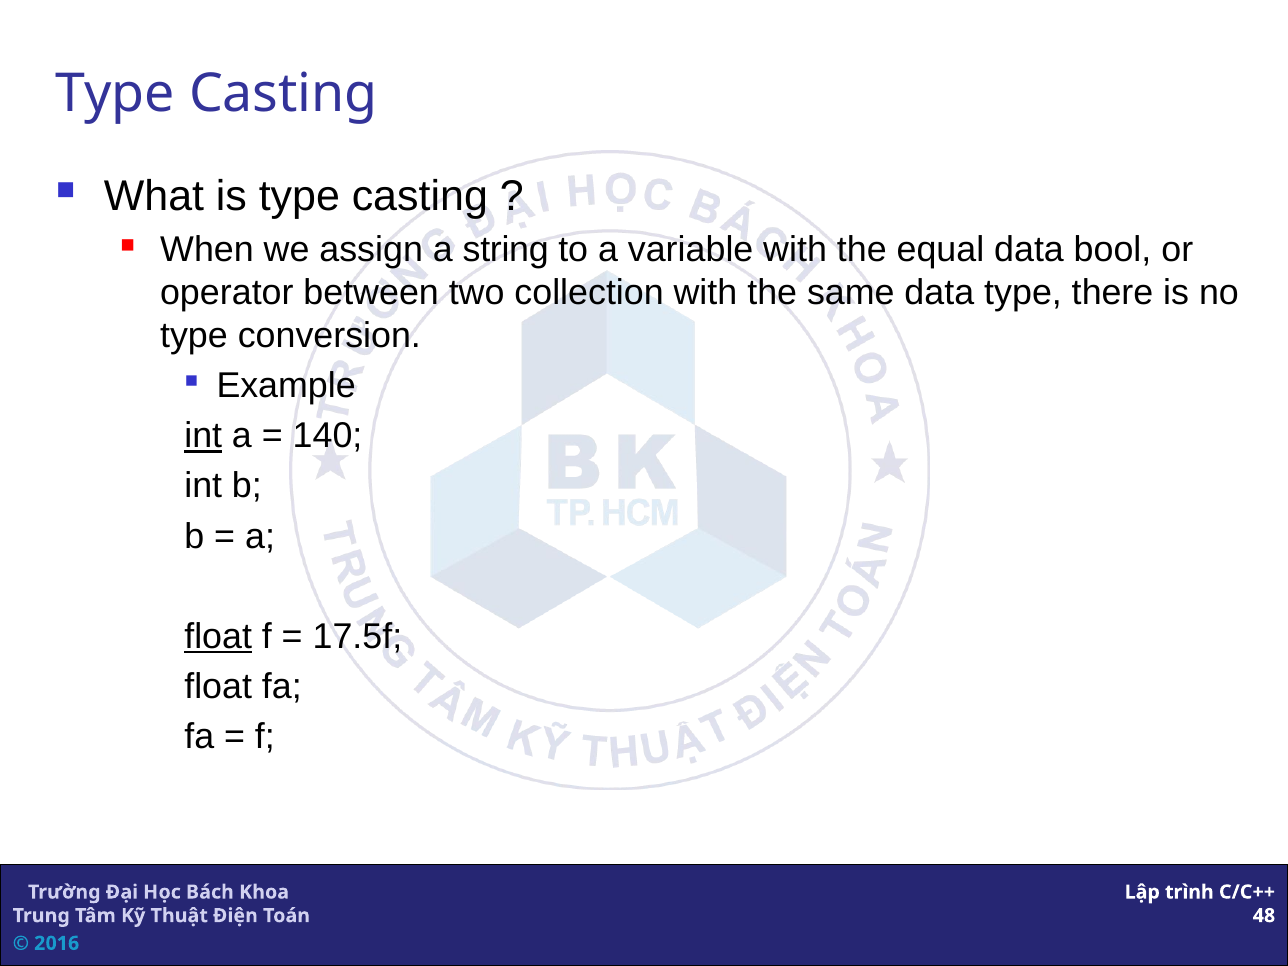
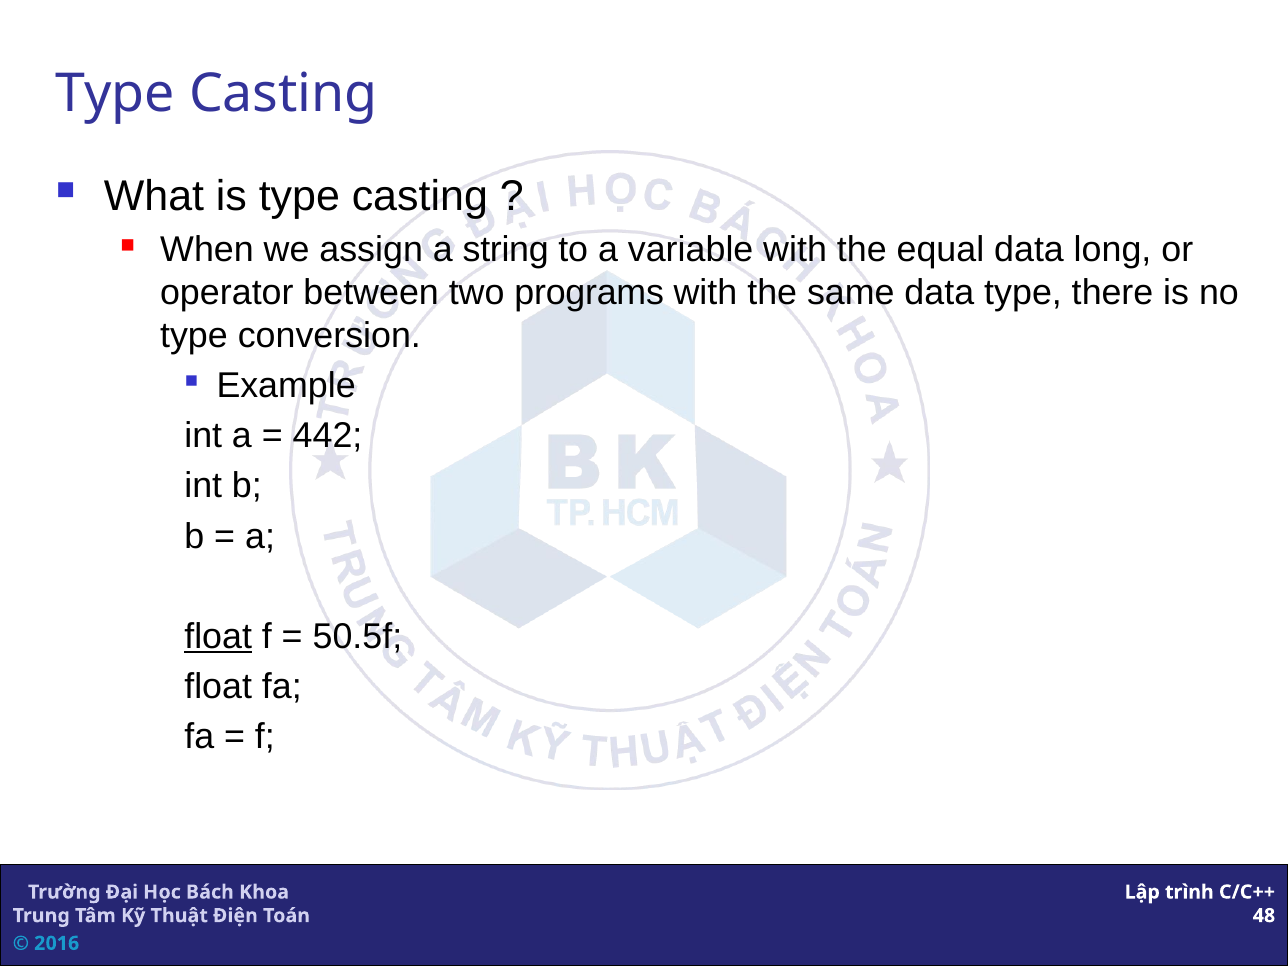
bool: bool -> long
collection: collection -> programs
int at (203, 436) underline: present -> none
140: 140 -> 442
17.5f: 17.5f -> 50.5f
